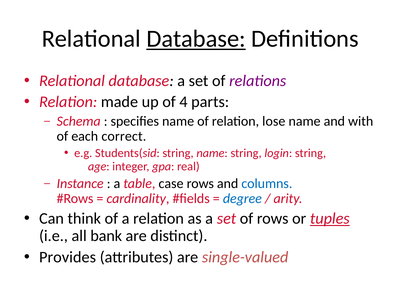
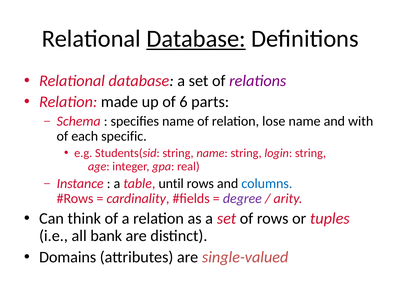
4: 4 -> 6
correct: correct -> specific
case: case -> until
degree colour: blue -> purple
tuples underline: present -> none
Provides: Provides -> Domains
